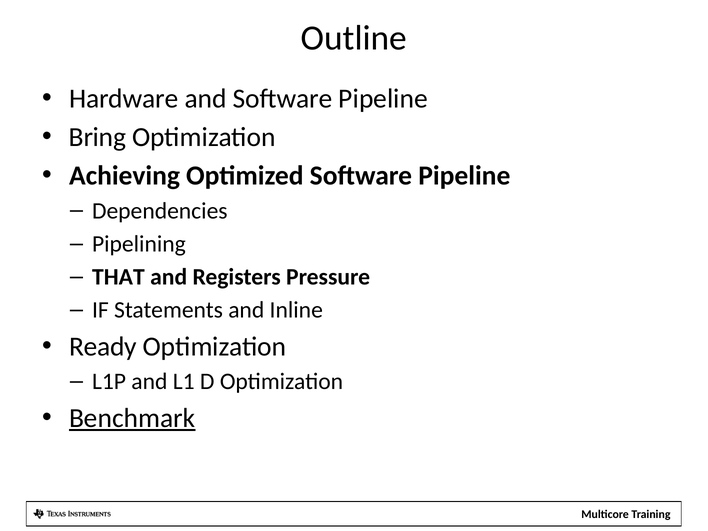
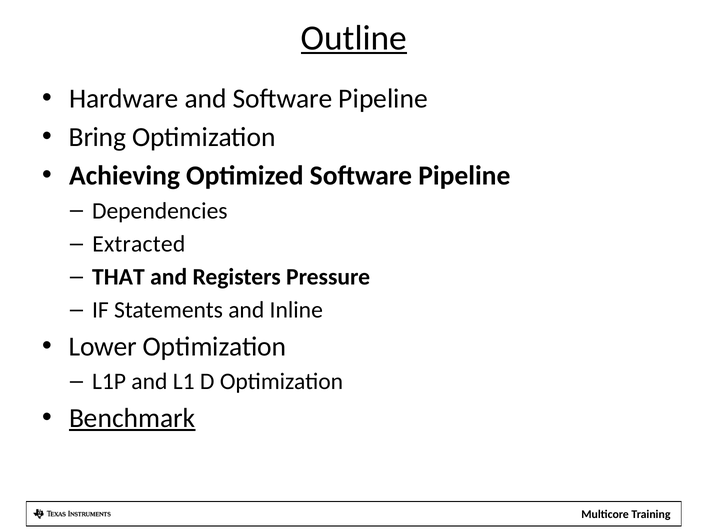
Outline underline: none -> present
Pipelining: Pipelining -> Extracted
Ready: Ready -> Lower
